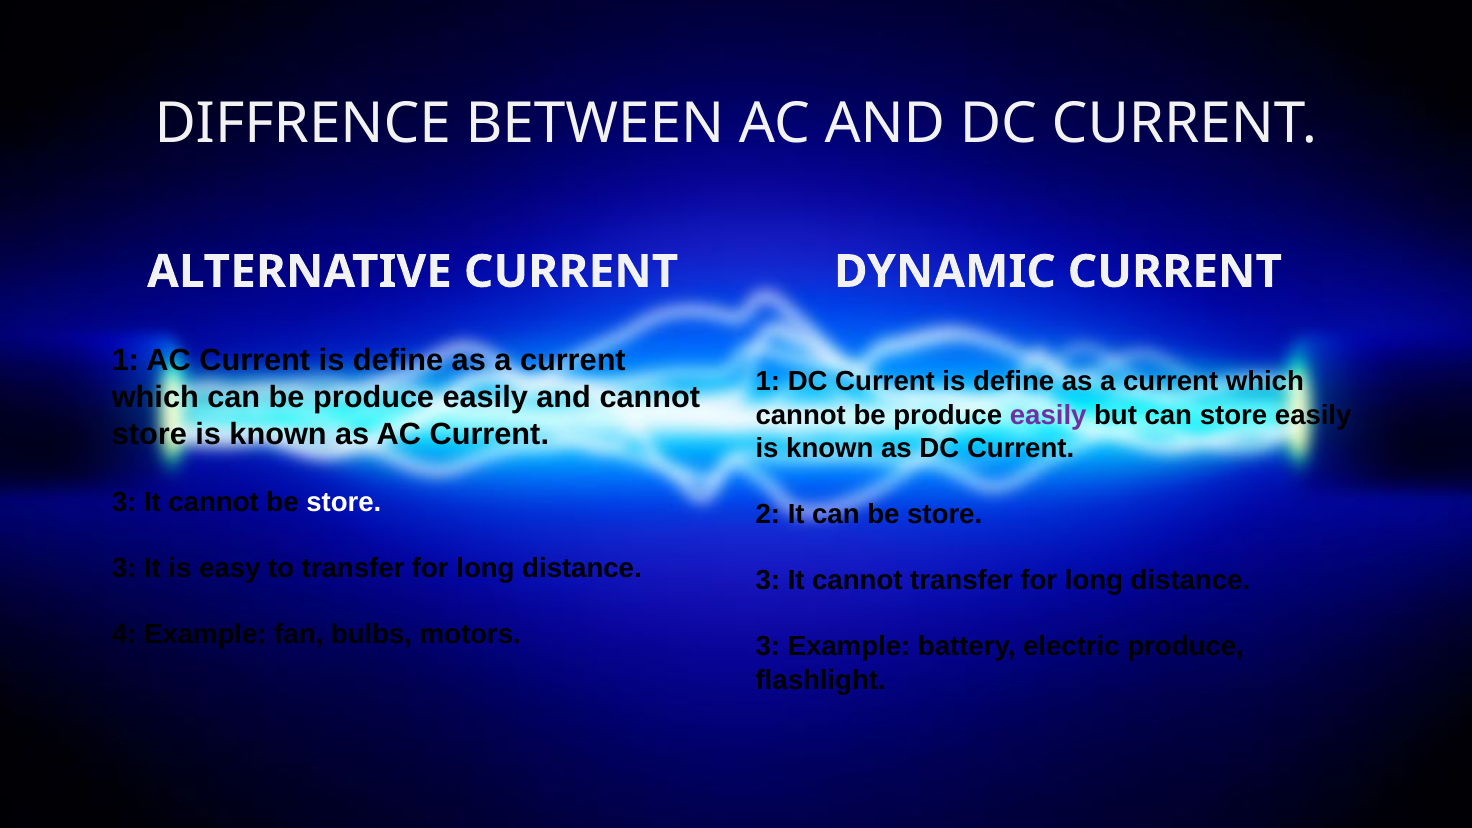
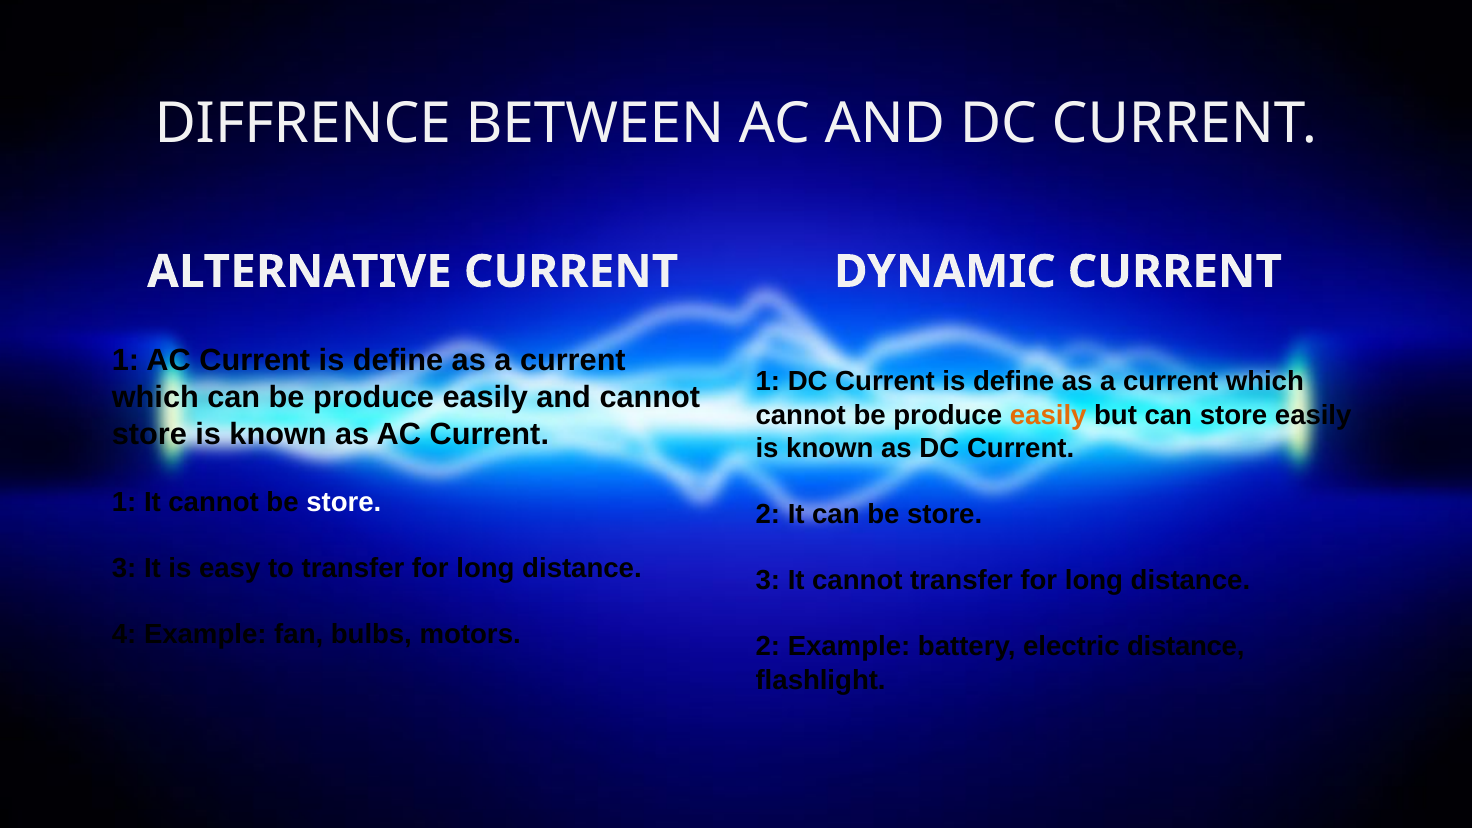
easily at (1048, 415) colour: purple -> orange
3 at (124, 502): 3 -> 1
3 at (768, 647): 3 -> 2
electric produce: produce -> distance
